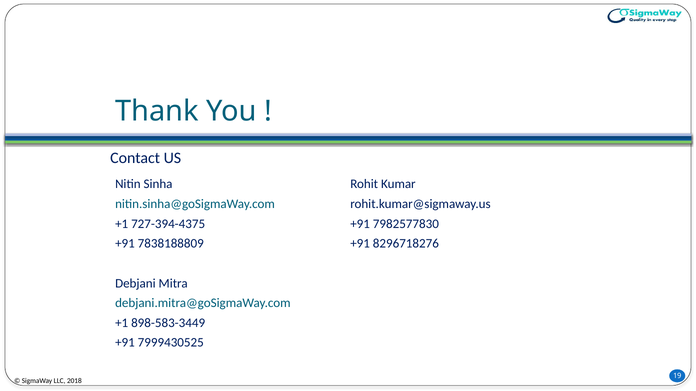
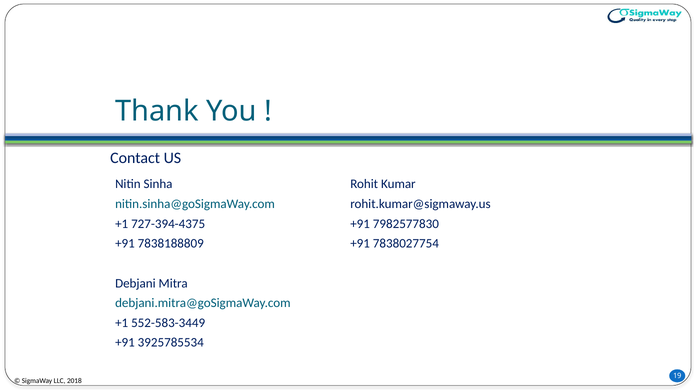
8296718276: 8296718276 -> 7838027754
898-583-3449: 898-583-3449 -> 552-583-3449
7999430525: 7999430525 -> 3925785534
